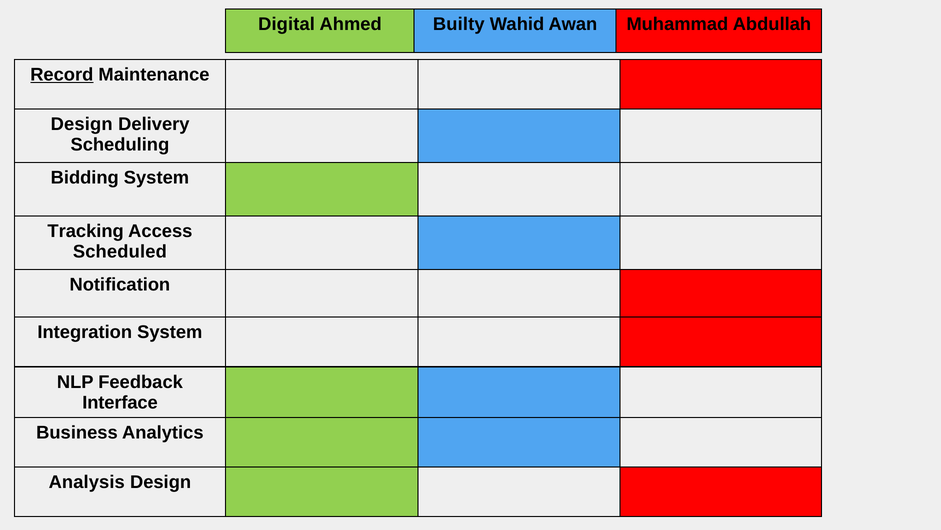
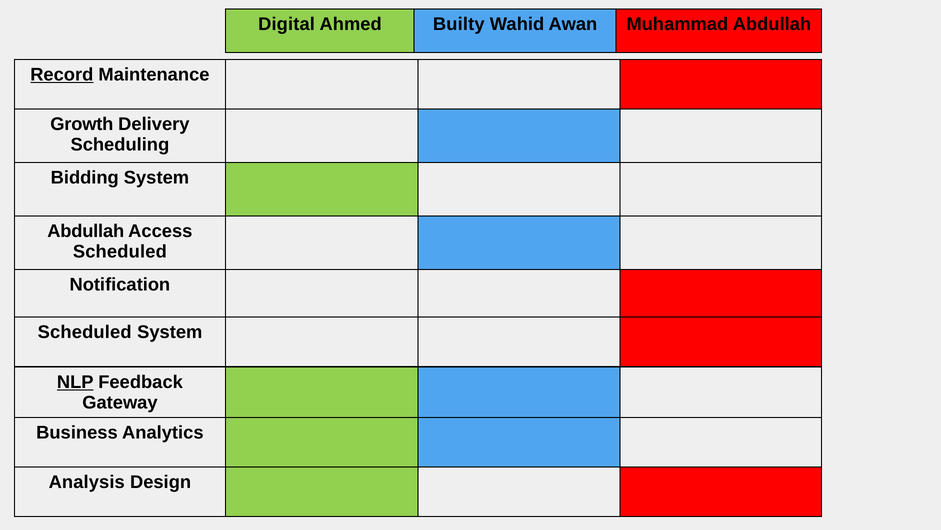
Design at (82, 124): Design -> Growth
Tracking at (86, 231): Tracking -> Abdullah
Integration at (85, 332): Integration -> Scheduled
NLP underline: none -> present
Interface: Interface -> Gateway
